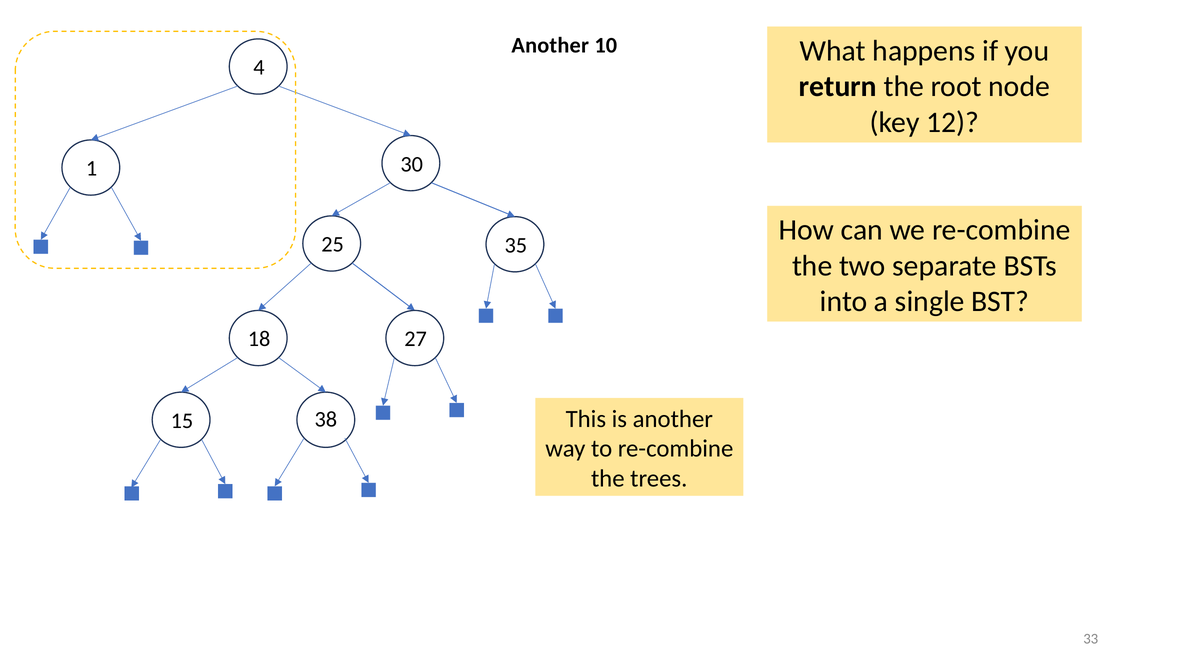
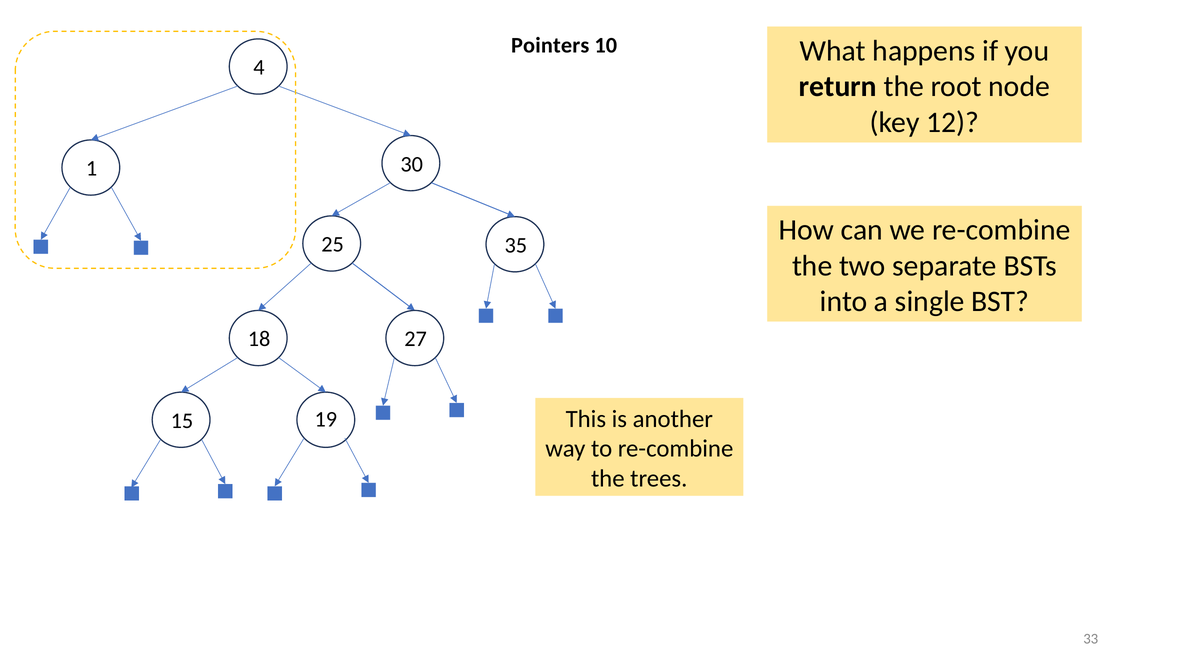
Another at (550, 46): Another -> Pointers
38: 38 -> 19
